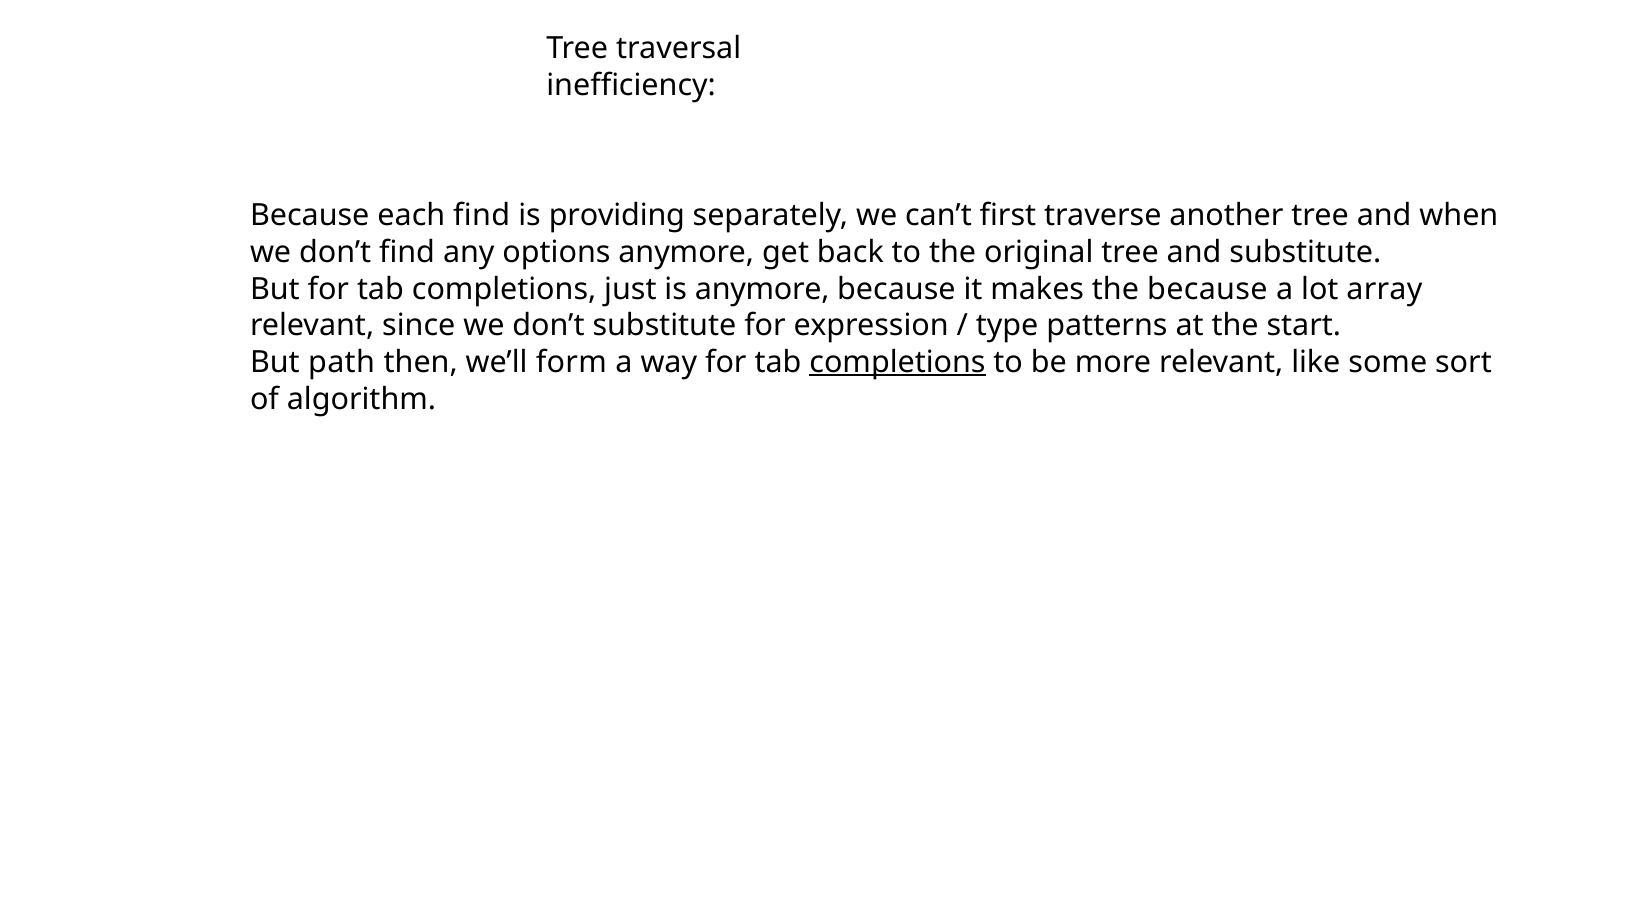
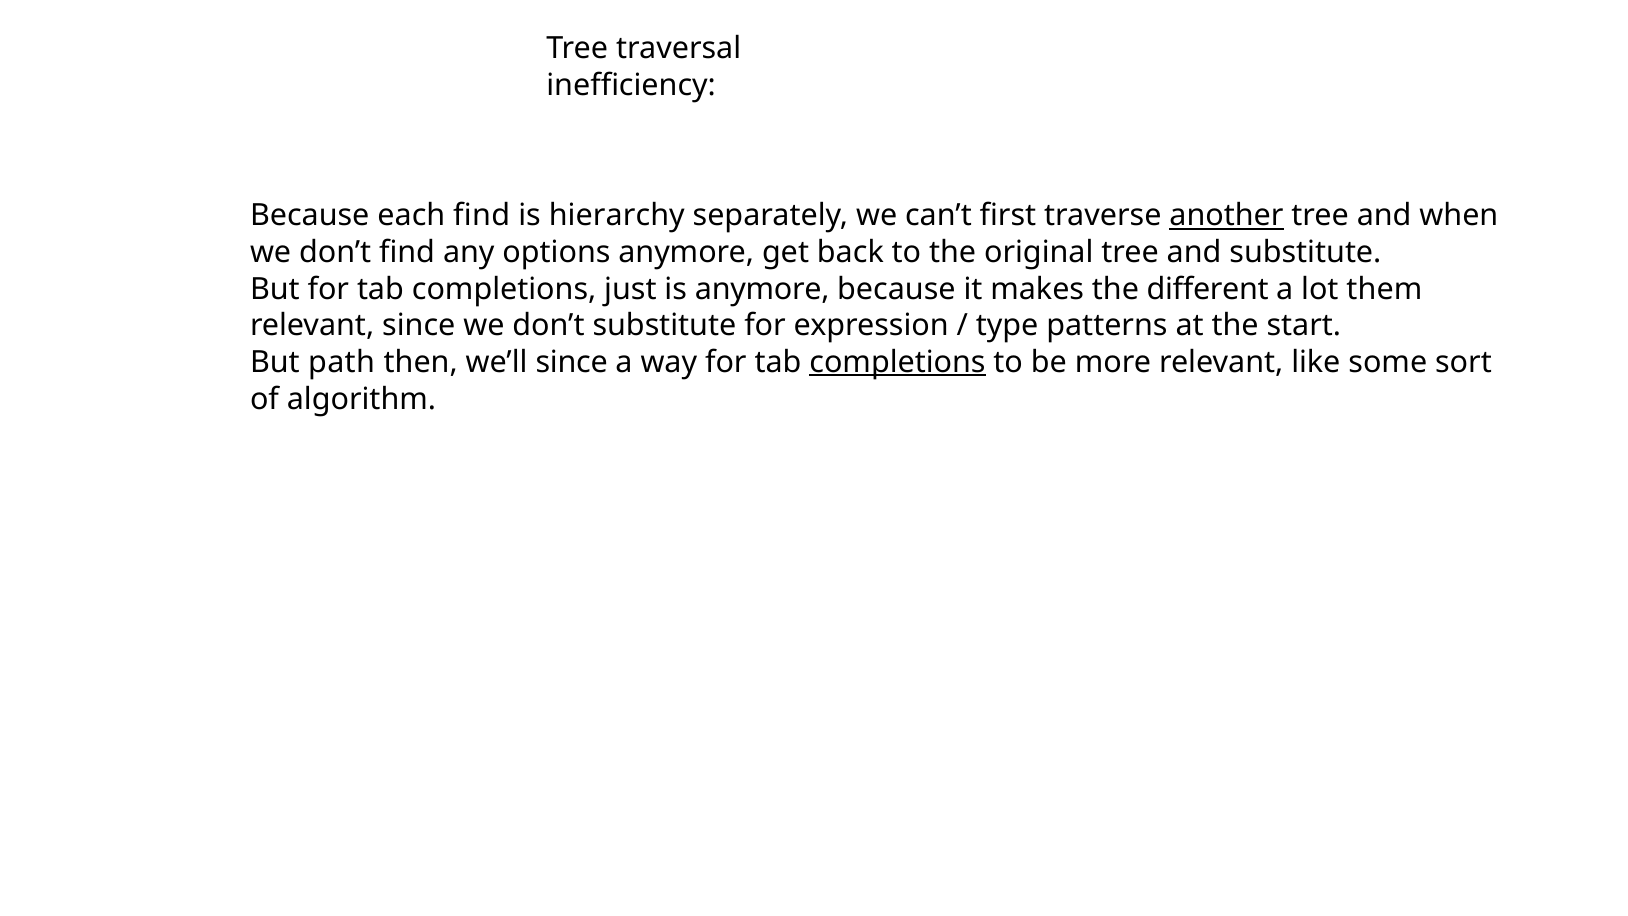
providing: providing -> hierarchy
another underline: none -> present
the because: because -> different
array: array -> them
we’ll form: form -> since
